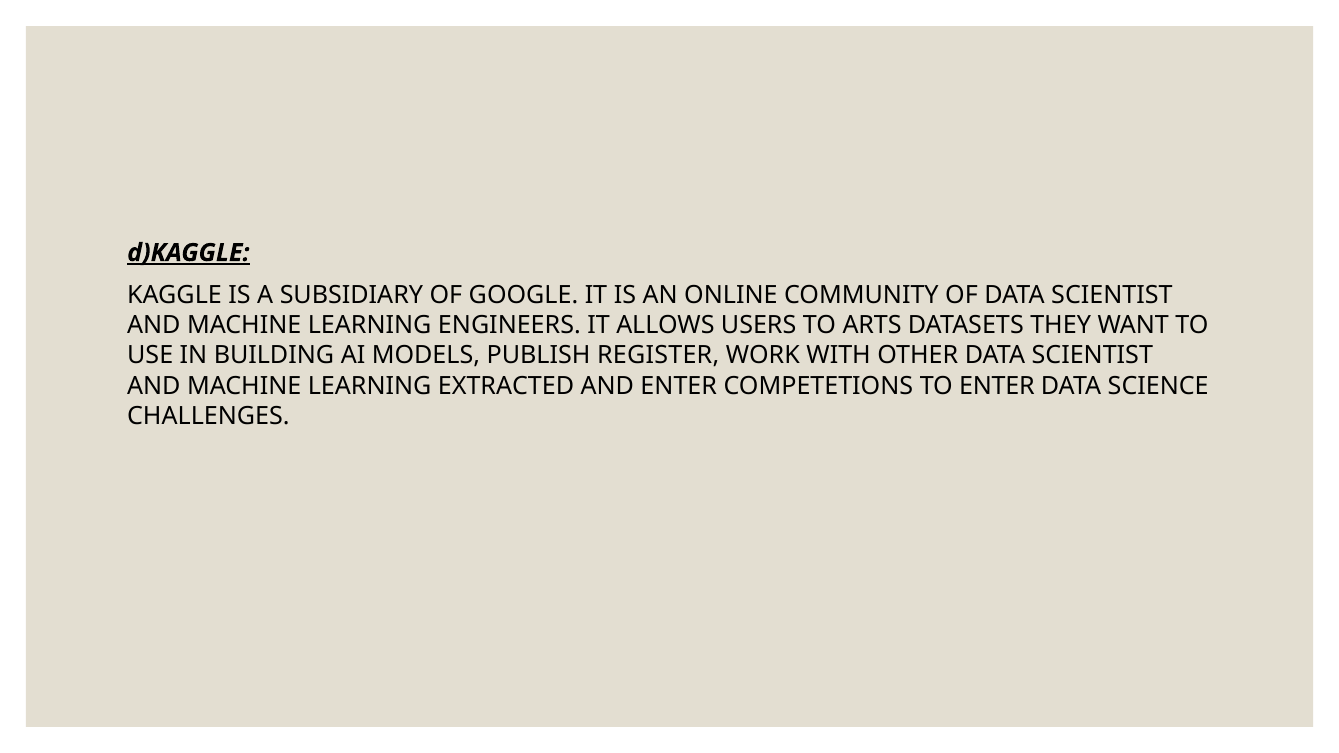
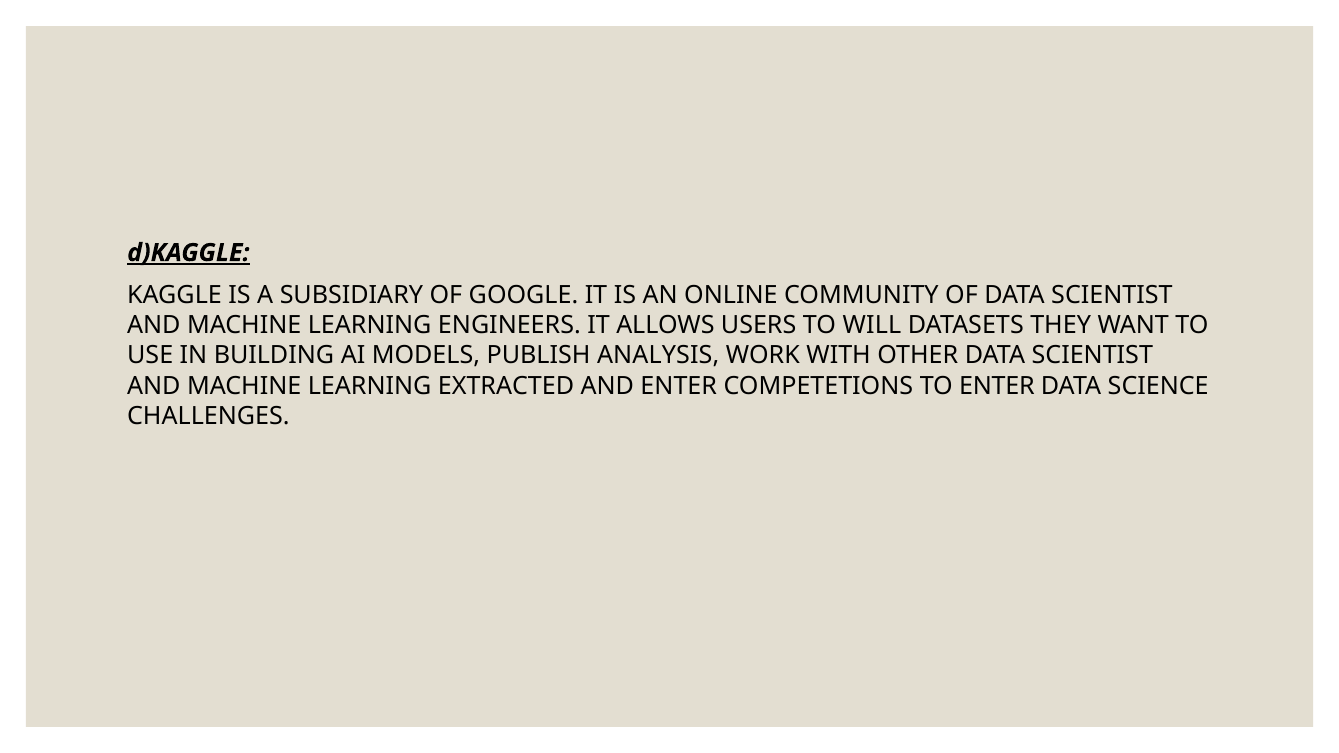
ARTS: ARTS -> WILL
REGISTER: REGISTER -> ANALYSIS
